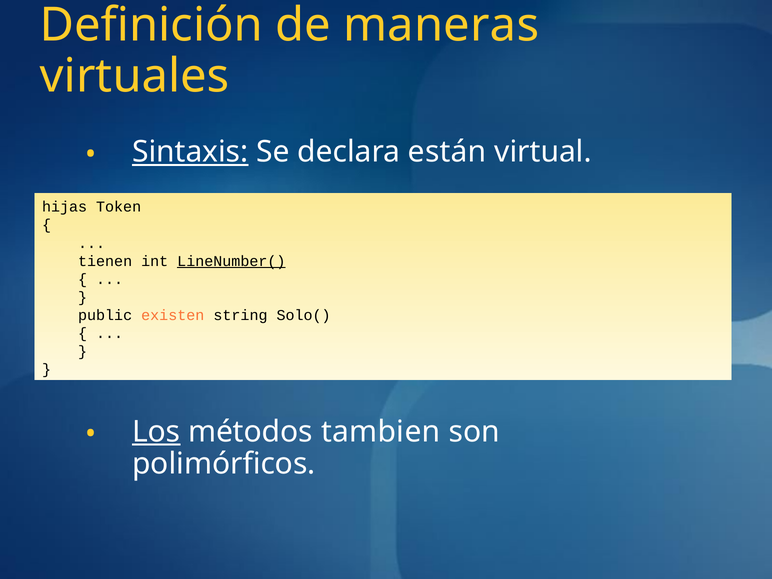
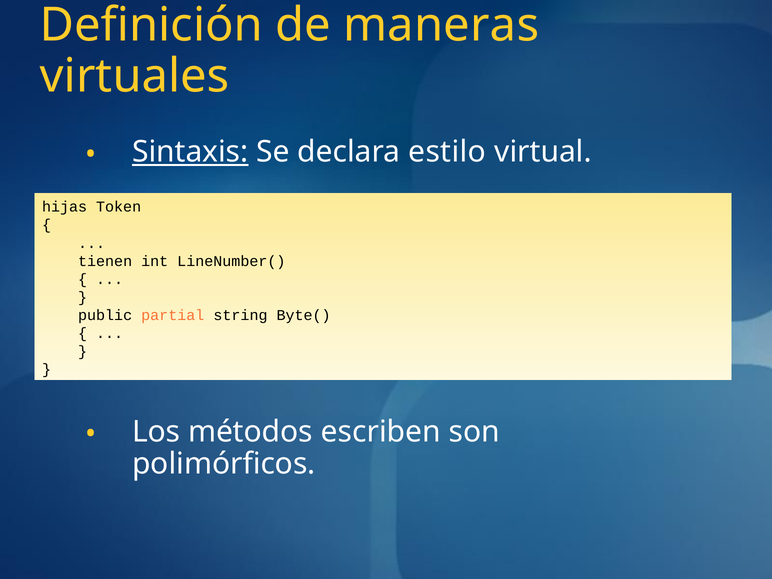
están: están -> estilo
LineNumber( underline: present -> none
existen: existen -> partial
Solo(: Solo( -> Byte(
Los underline: present -> none
tambien: tambien -> escriben
